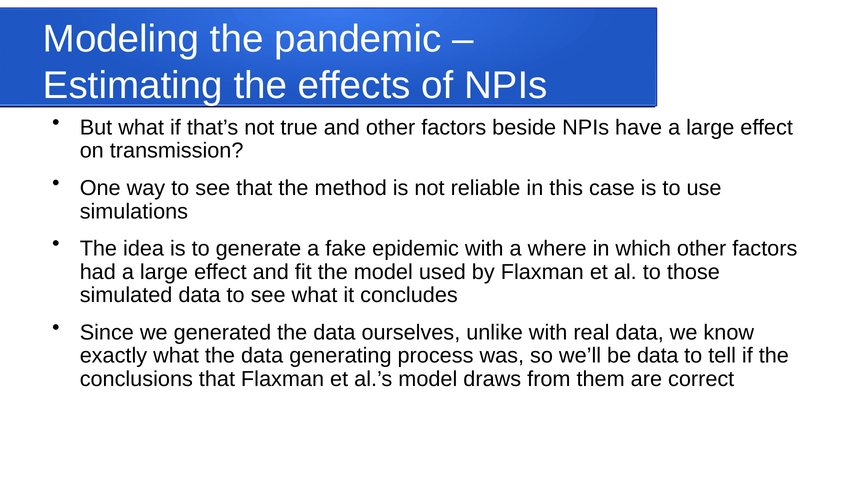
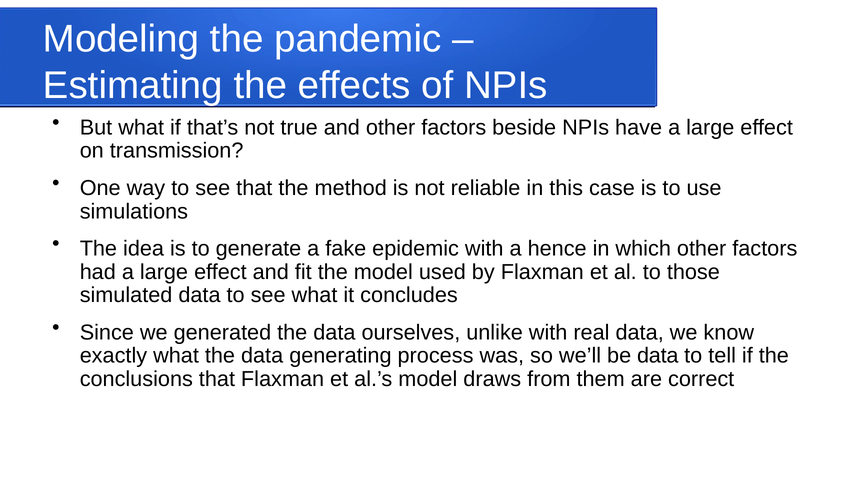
where: where -> hence
